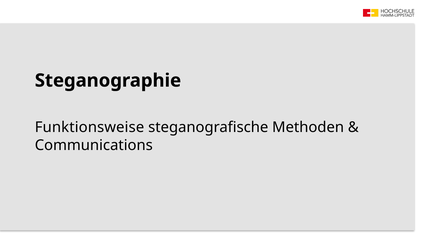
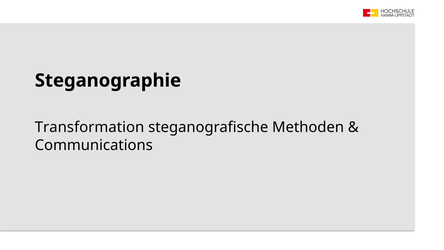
Funktionsweise: Funktionsweise -> Transformation
